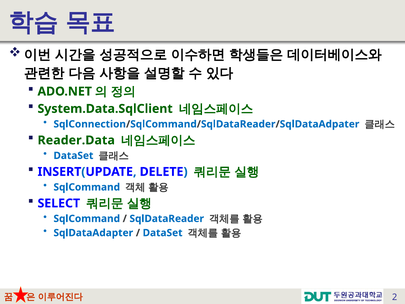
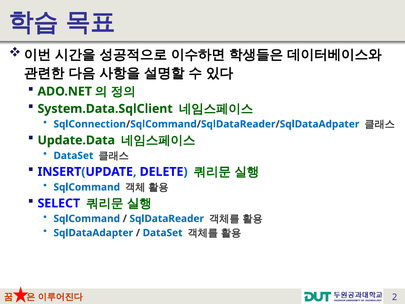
Reader.Data: Reader.Data -> Update.Data
